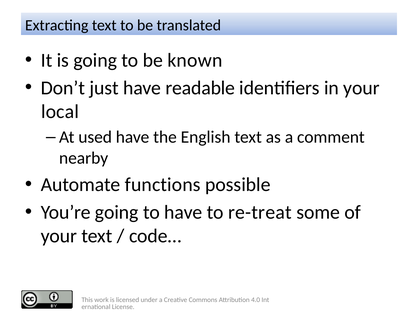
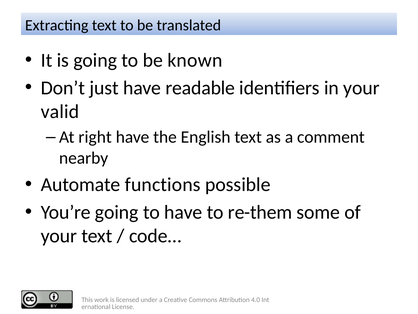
local: local -> valid
used: used -> right
re-treat: re-treat -> re-them
